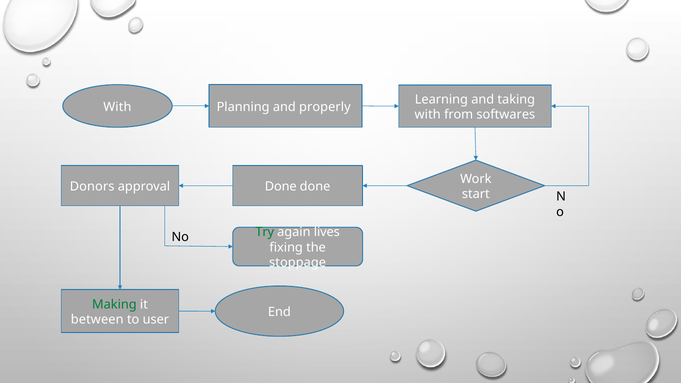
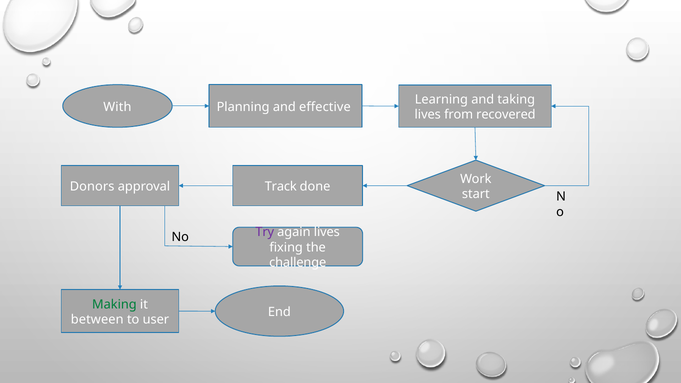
properly: properly -> effective
with at (428, 115): with -> lives
softwares: softwares -> recovered
Done at (281, 187): Done -> Track
Try colour: green -> purple
stoppage: stoppage -> challenge
